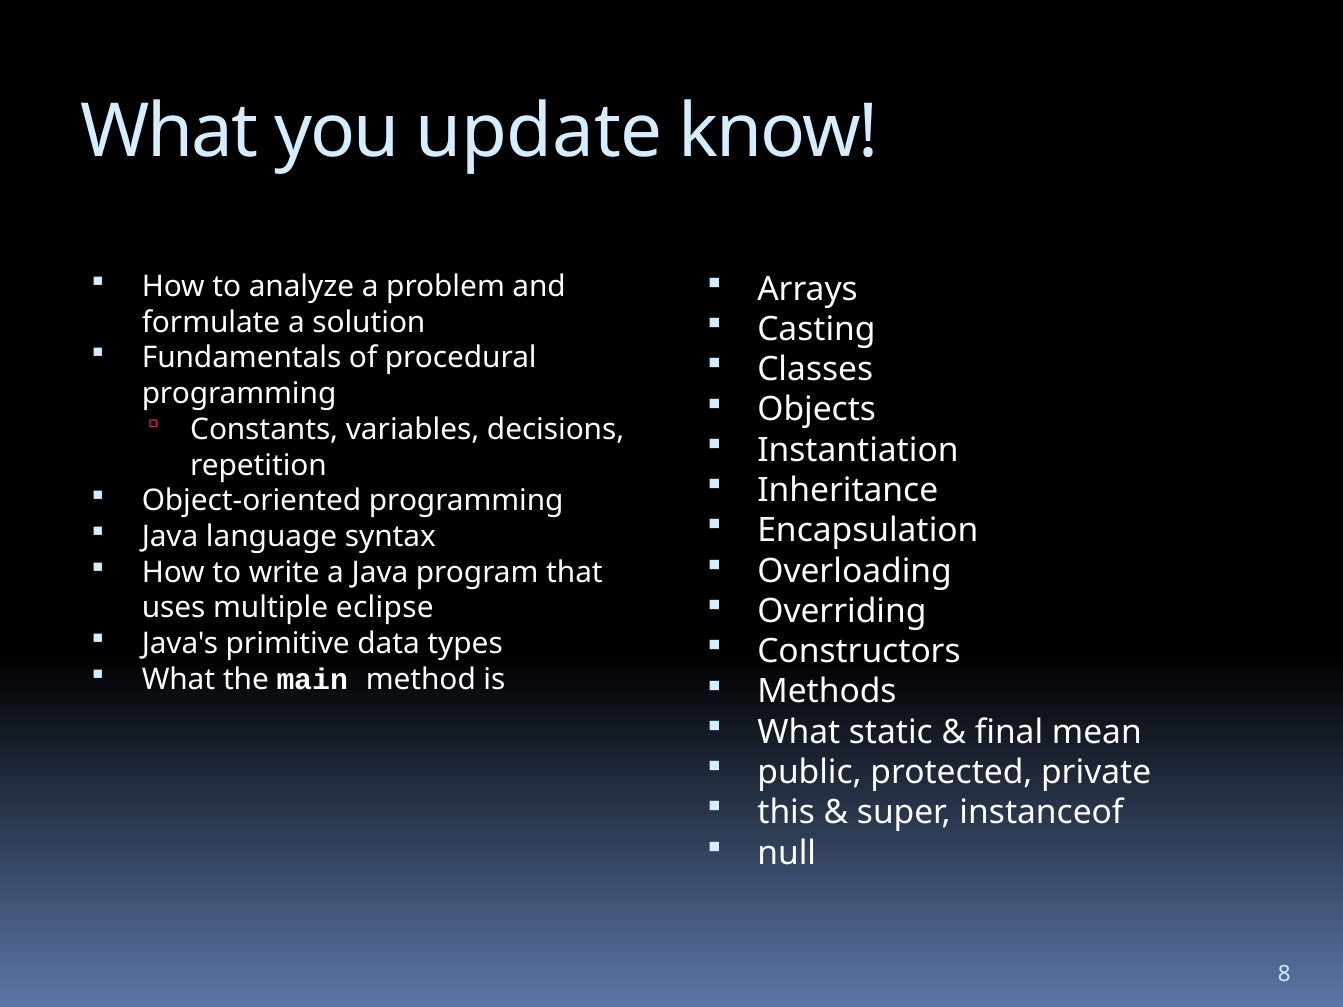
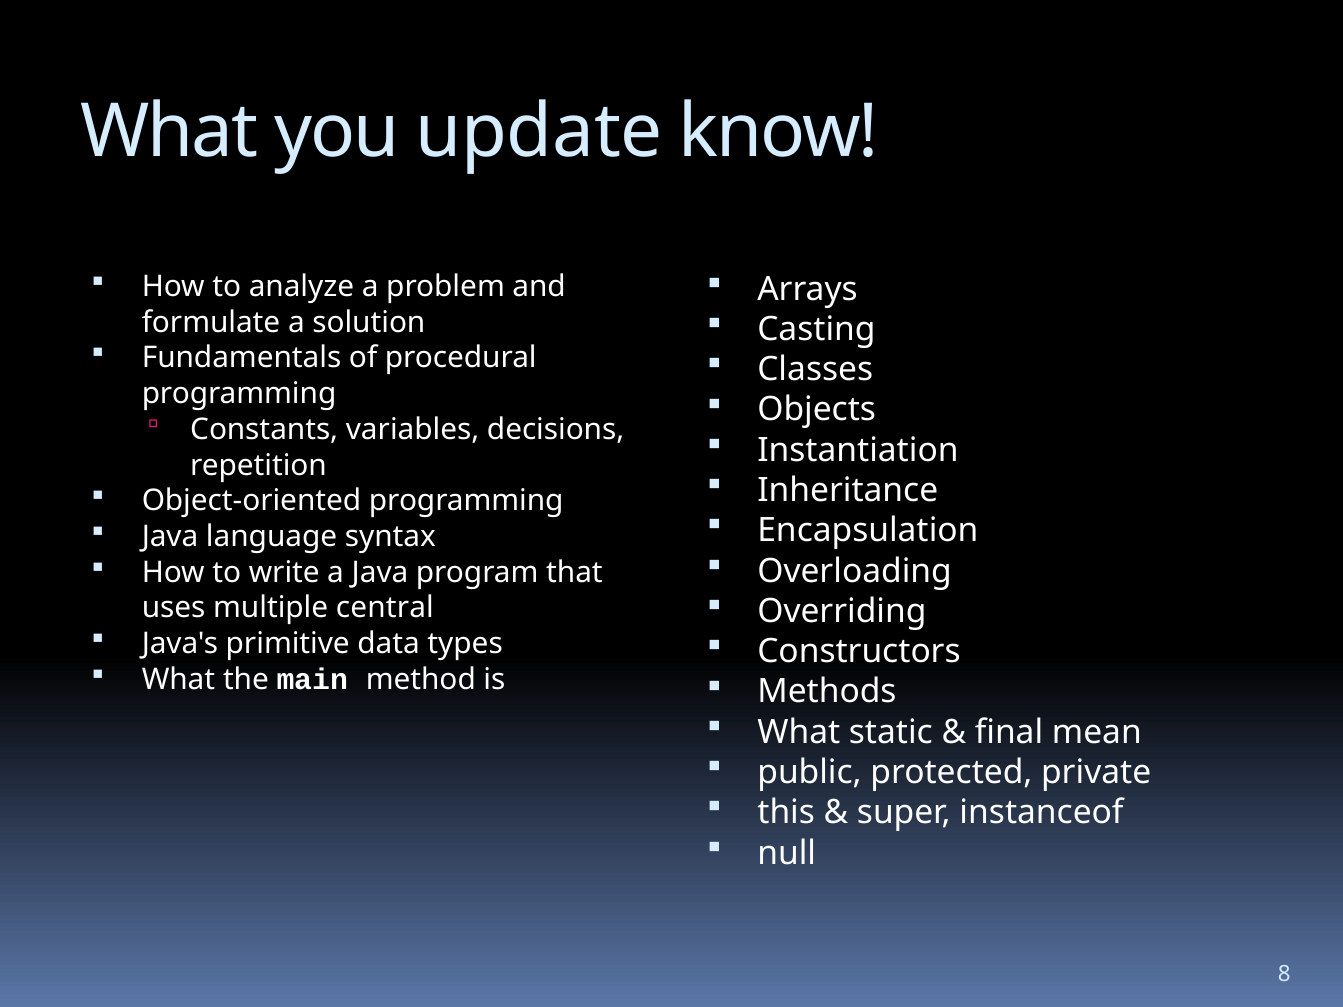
eclipse: eclipse -> central
